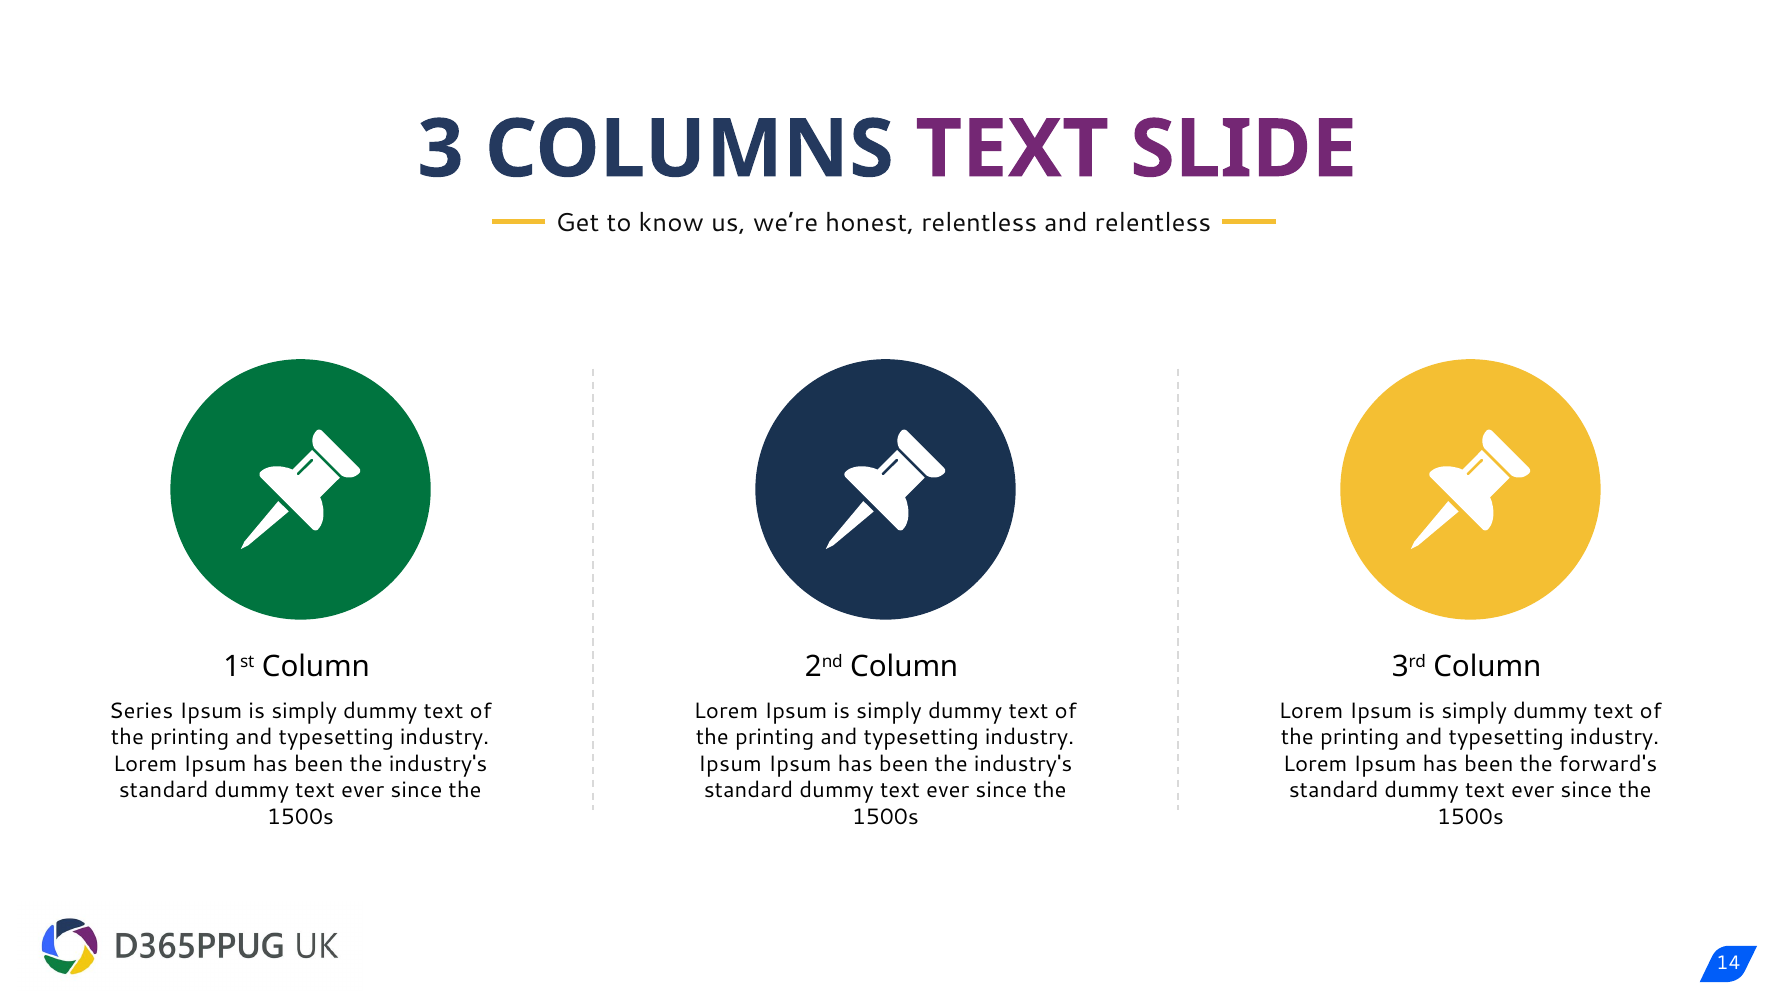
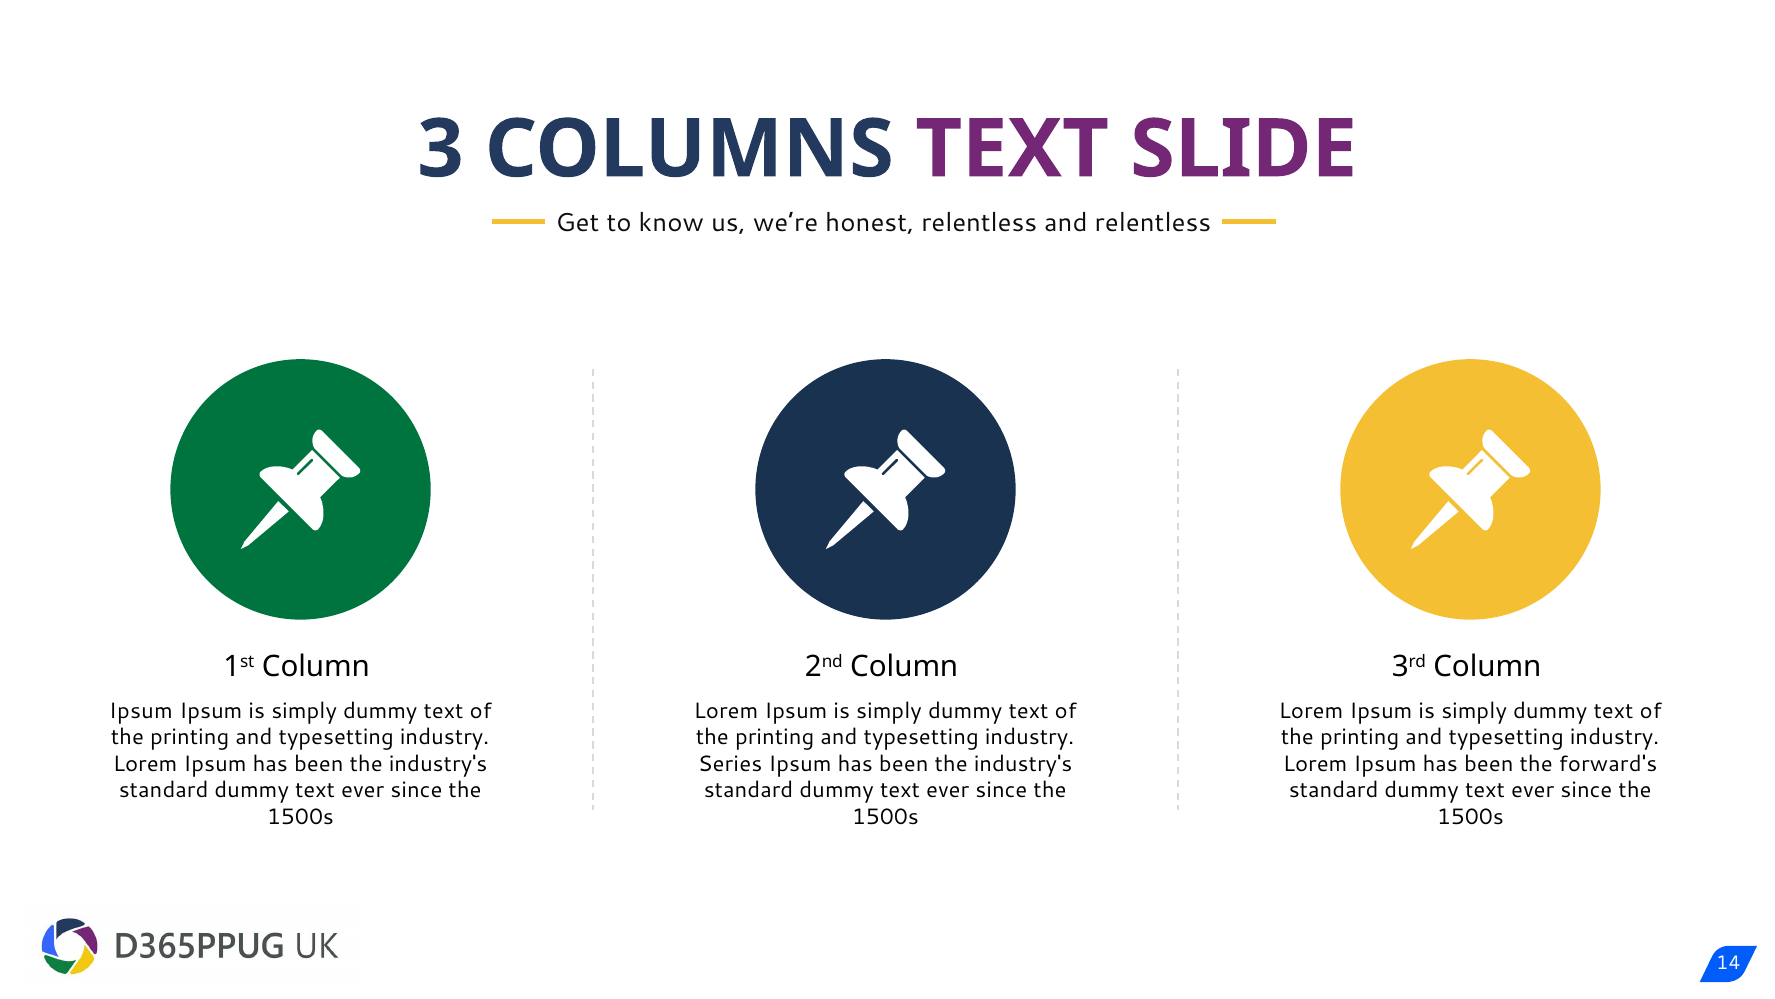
Series at (141, 710): Series -> Ipsum
Ipsum at (730, 764): Ipsum -> Series
